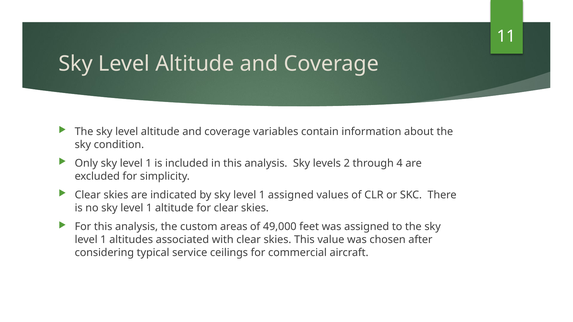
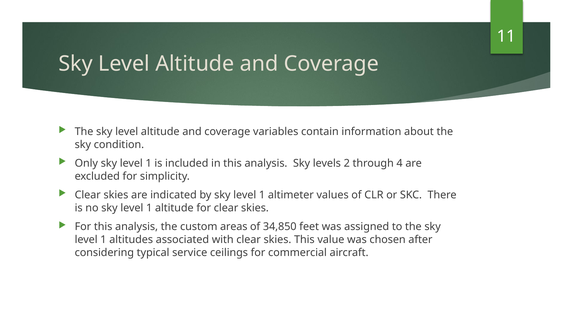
1 assigned: assigned -> altimeter
49,000: 49,000 -> 34,850
